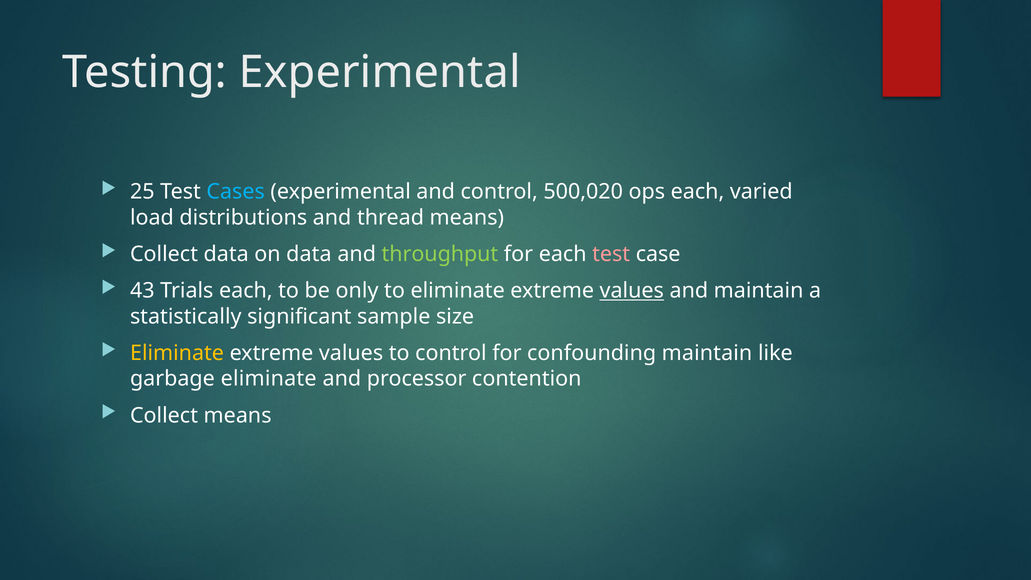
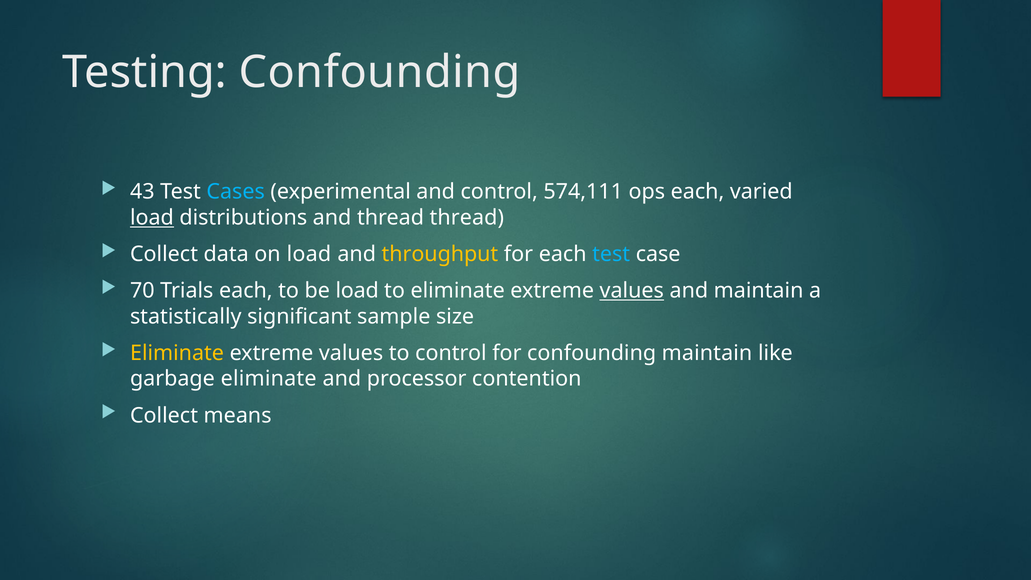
Testing Experimental: Experimental -> Confounding
25: 25 -> 43
500,020: 500,020 -> 574,111
load at (152, 218) underline: none -> present
thread means: means -> thread
on data: data -> load
throughput colour: light green -> yellow
test at (611, 254) colour: pink -> light blue
43: 43 -> 70
be only: only -> load
